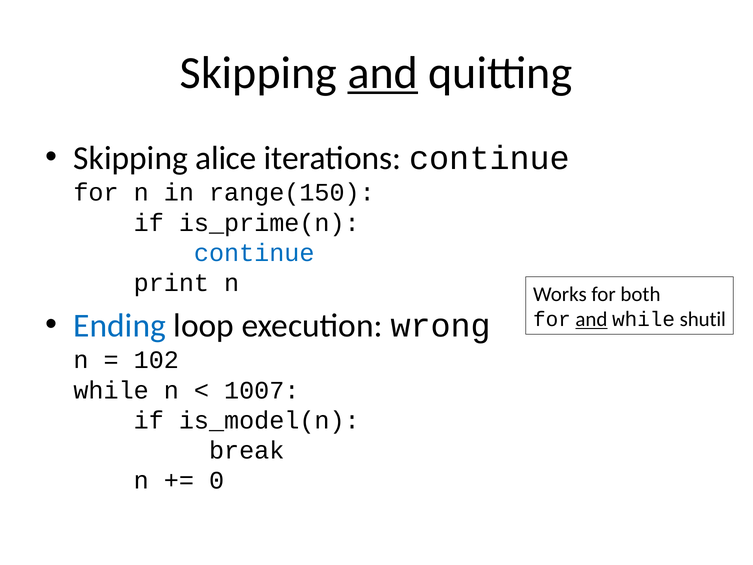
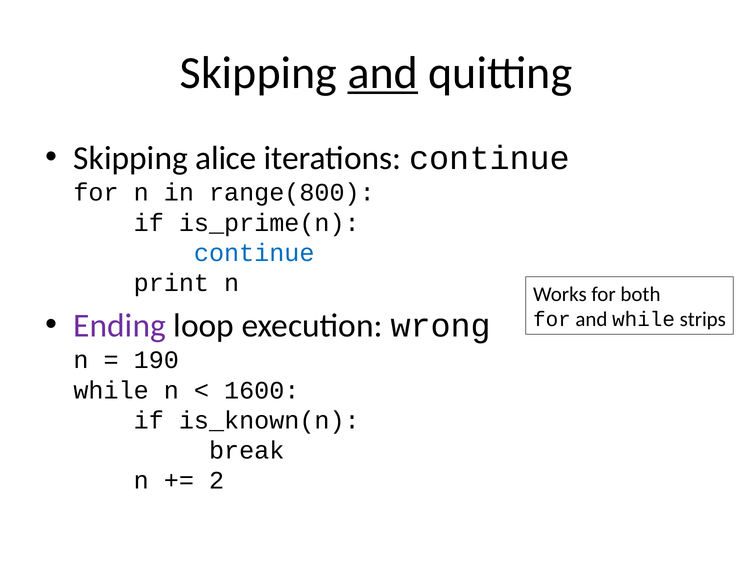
range(150: range(150 -> range(800
Ending colour: blue -> purple
and at (591, 319) underline: present -> none
shutil: shutil -> strips
102: 102 -> 190
1007: 1007 -> 1600
is_model(n: is_model(n -> is_known(n
0: 0 -> 2
